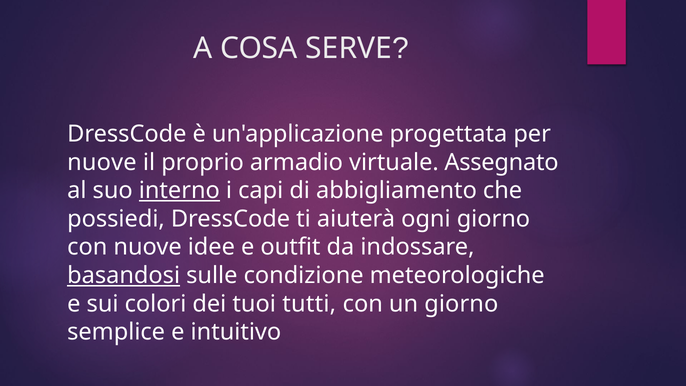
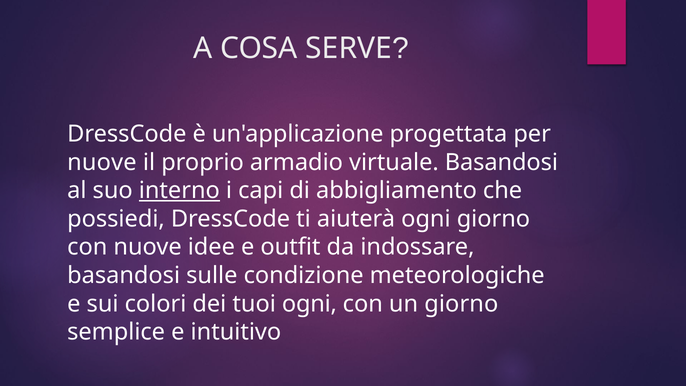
virtuale Assegnato: Assegnato -> Basandosi
basandosi at (124, 275) underline: present -> none
tuoi tutti: tutti -> ogni
